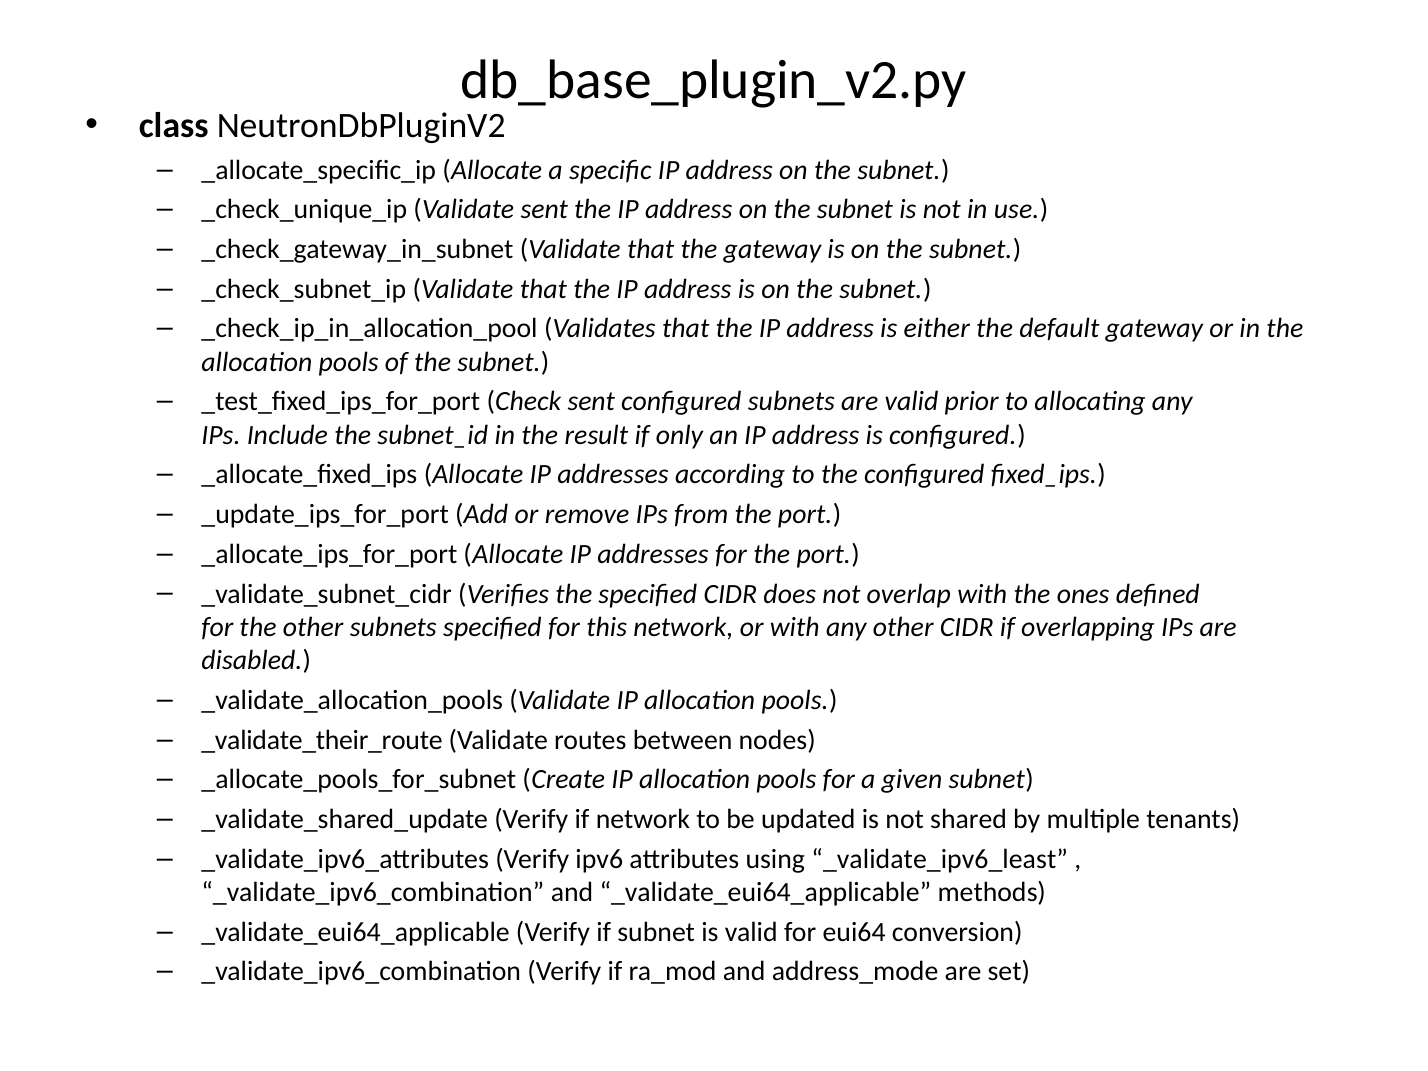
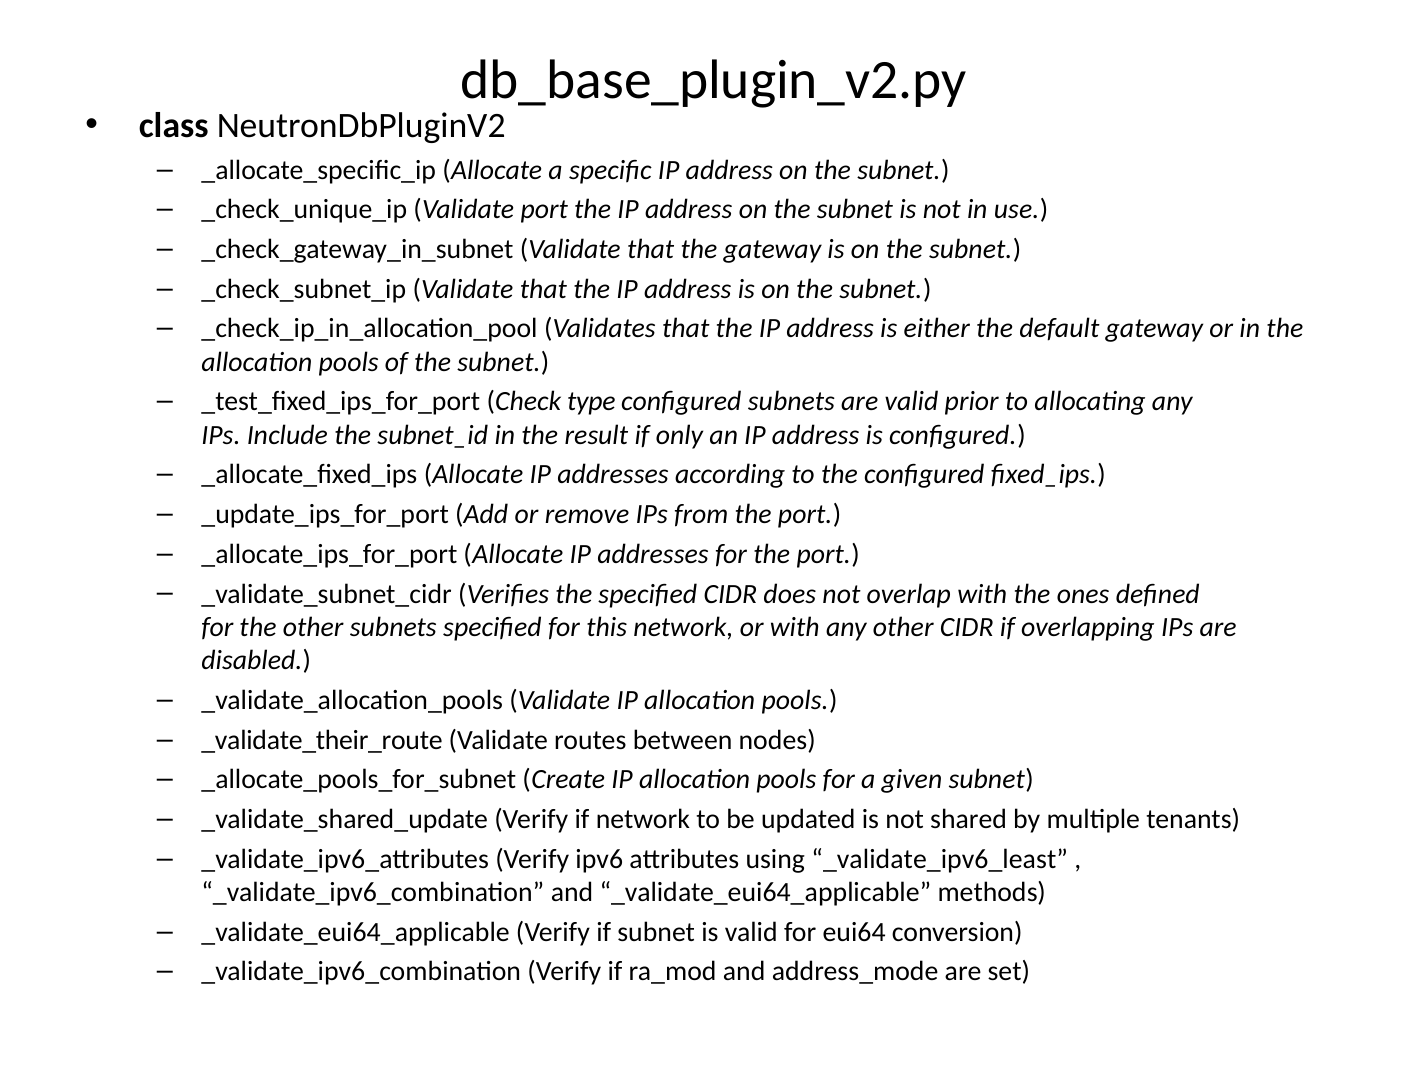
Validate sent: sent -> port
Check sent: sent -> type
